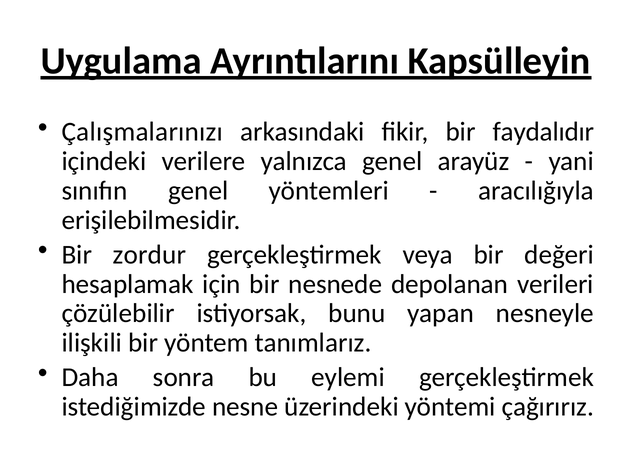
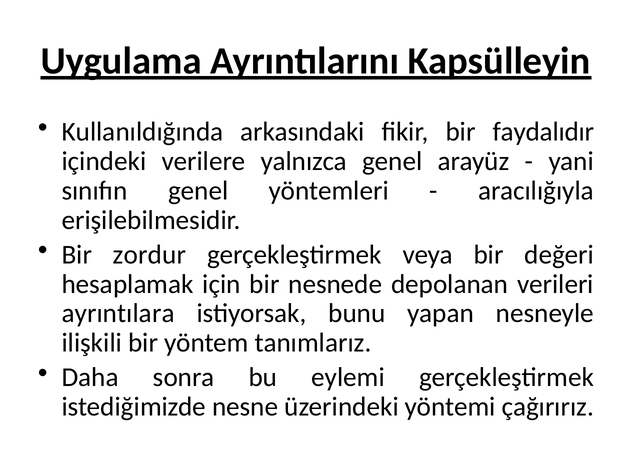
Çalışmalarınızı: Çalışmalarınızı -> Kullanıldığında
çözülebilir: çözülebilir -> ayrıntılara
